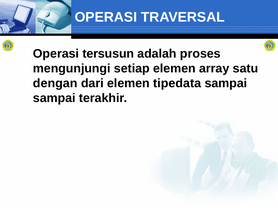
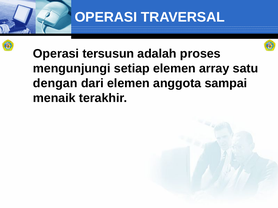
tipedata: tipedata -> anggota
sampai at (54, 98): sampai -> menaik
